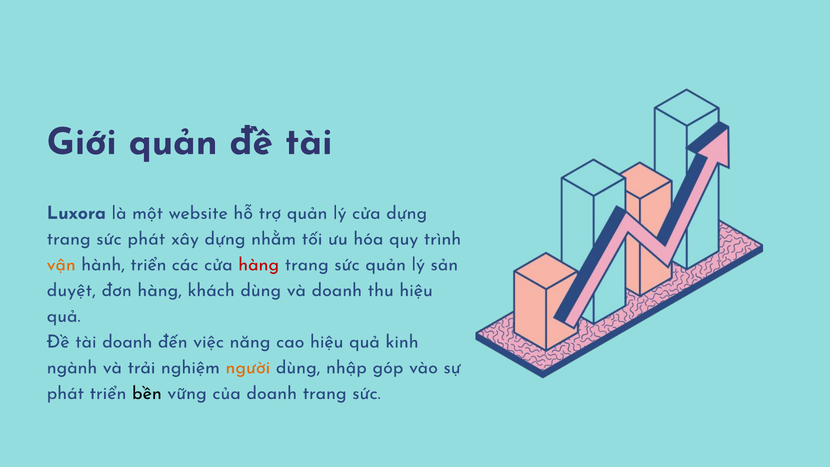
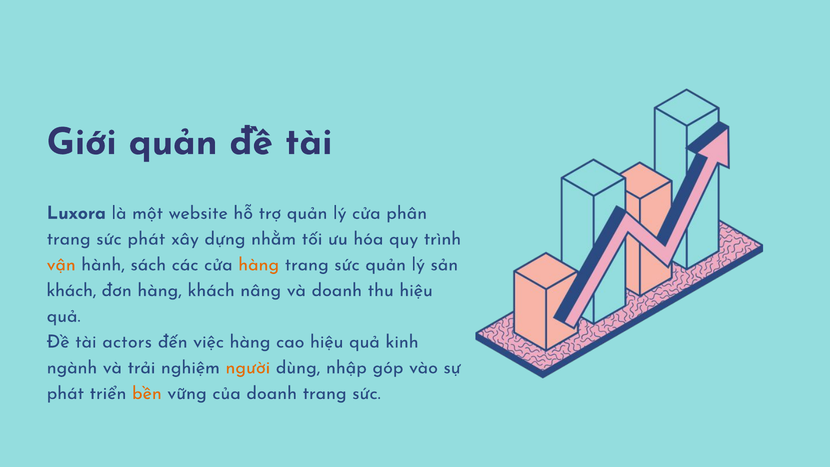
cửa dựng: dựng -> phân
hành triển: triển -> sách
hàng at (259, 264) colour: red -> orange
duyệt at (71, 290): duyệt -> khách
khách dùng: dùng -> nâng
tài doanh: doanh -> actors
việc năng: năng -> hàng
bền colour: black -> orange
